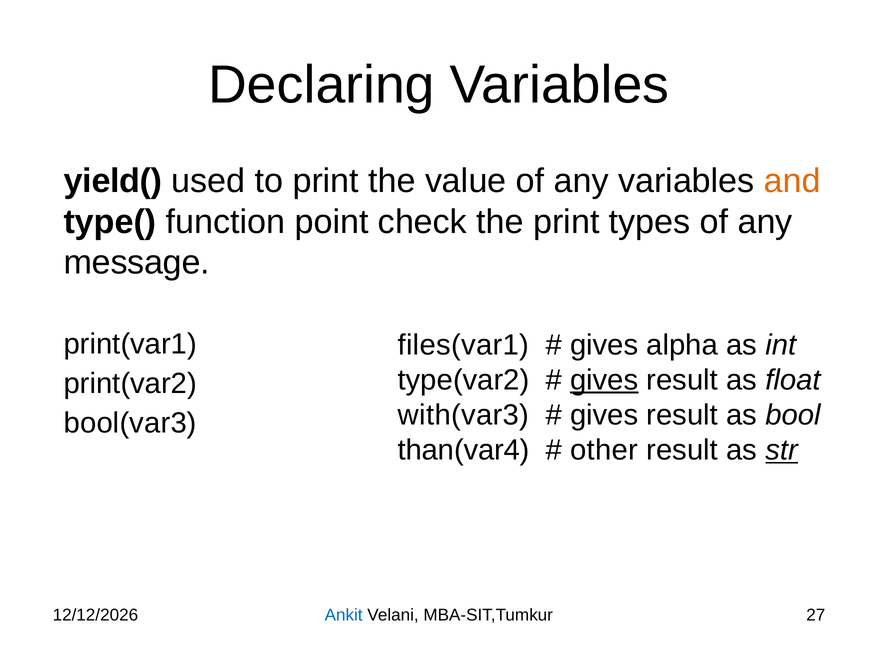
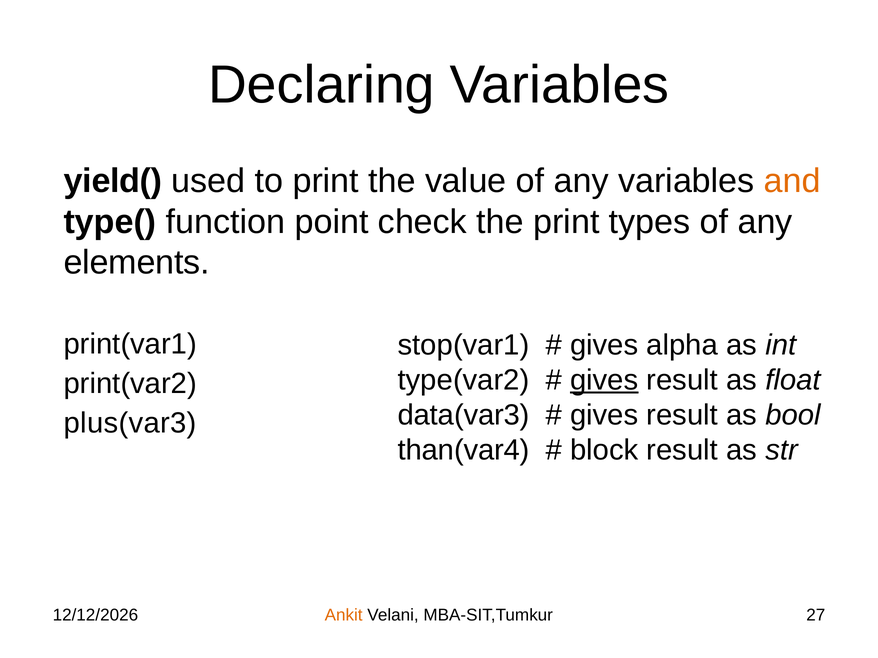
message: message -> elements
files(var1: files(var1 -> stop(var1
with(var3: with(var3 -> data(var3
bool(var3: bool(var3 -> plus(var3
other: other -> block
str underline: present -> none
Ankit colour: blue -> orange
